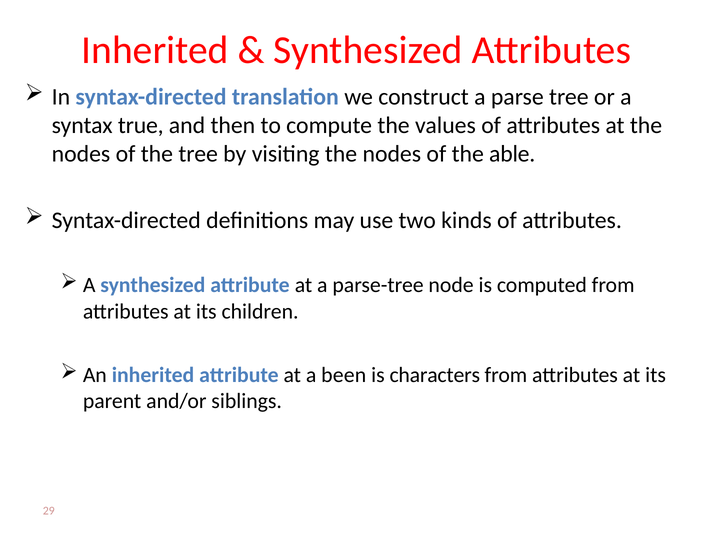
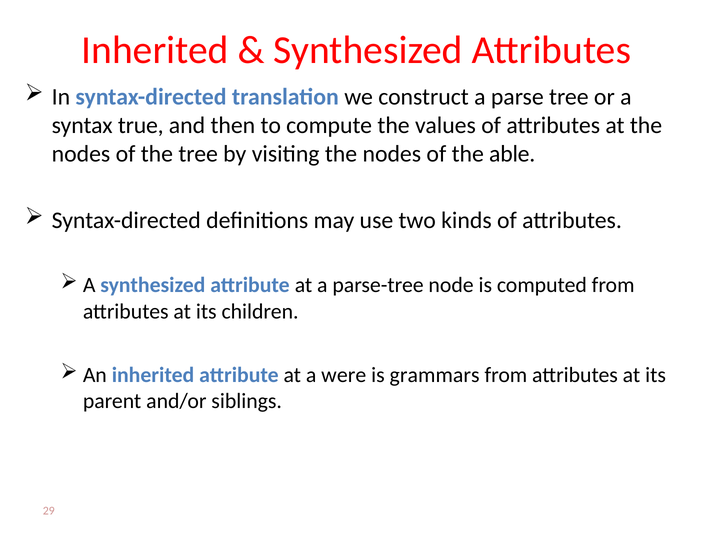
been: been -> were
characters: characters -> grammars
